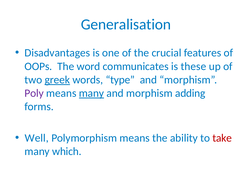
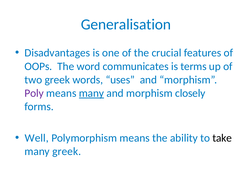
these: these -> terms
greek at (57, 80) underline: present -> none
type: type -> uses
adding: adding -> closely
take colour: red -> black
many which: which -> greek
